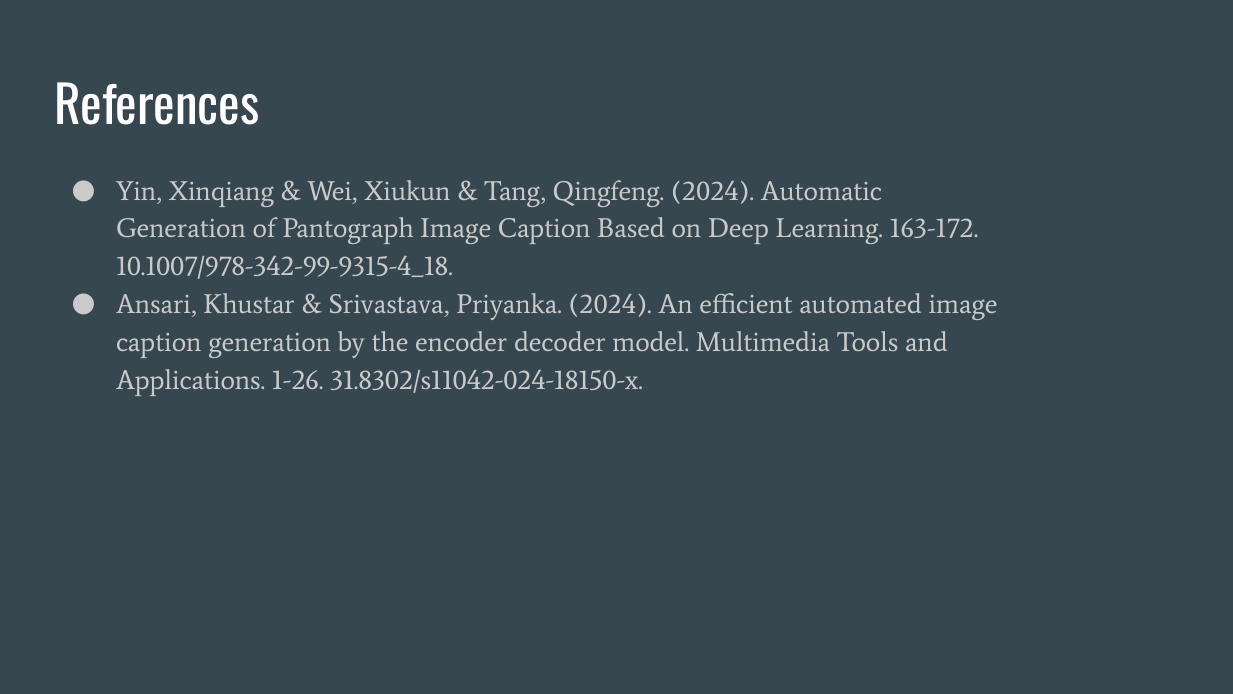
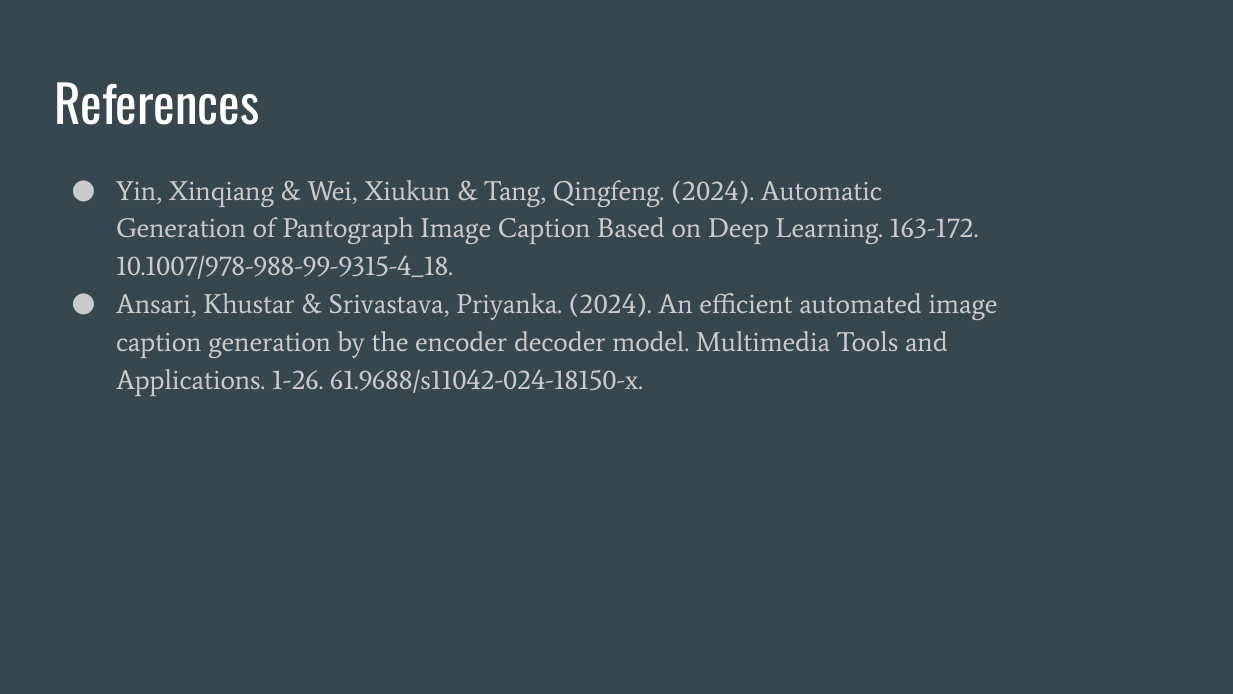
10.1007/978-342-99-9315-4_18: 10.1007/978-342-99-9315-4_18 -> 10.1007/978-988-99-9315-4_18
31.8302/s11042-024-18150-x: 31.8302/s11042-024-18150-x -> 61.9688/s11042-024-18150-x
